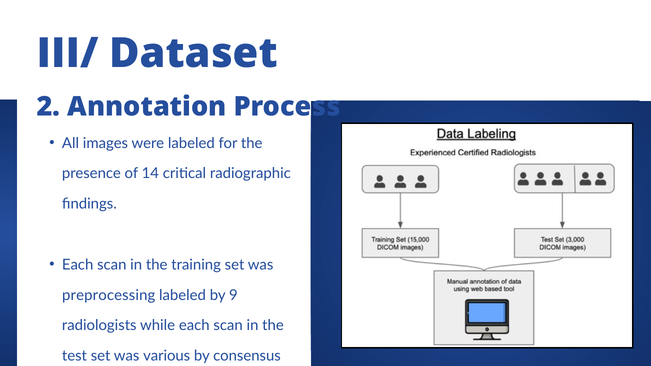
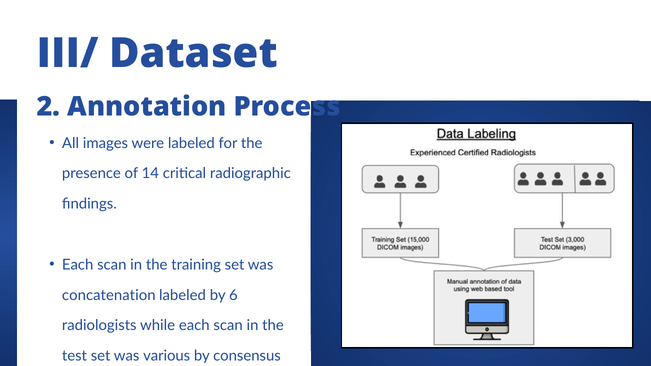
preprocessing: preprocessing -> concatenation
9: 9 -> 6
